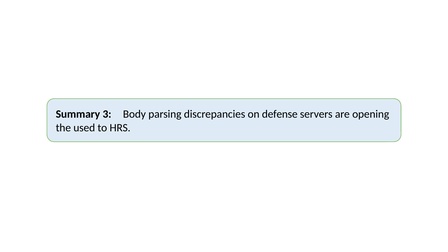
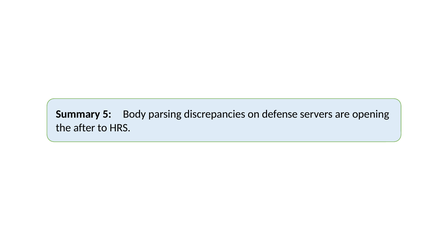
3: 3 -> 5
used: used -> after
